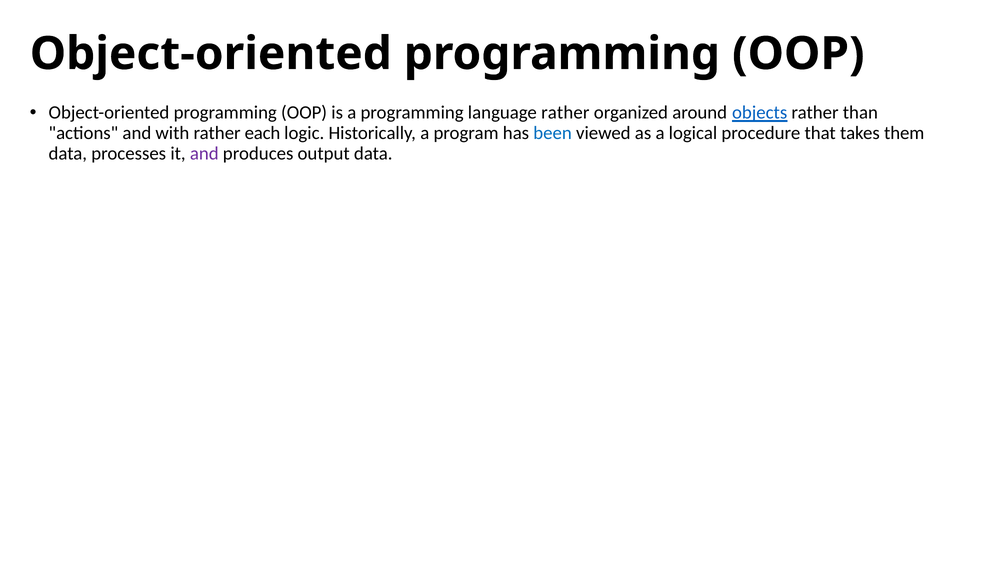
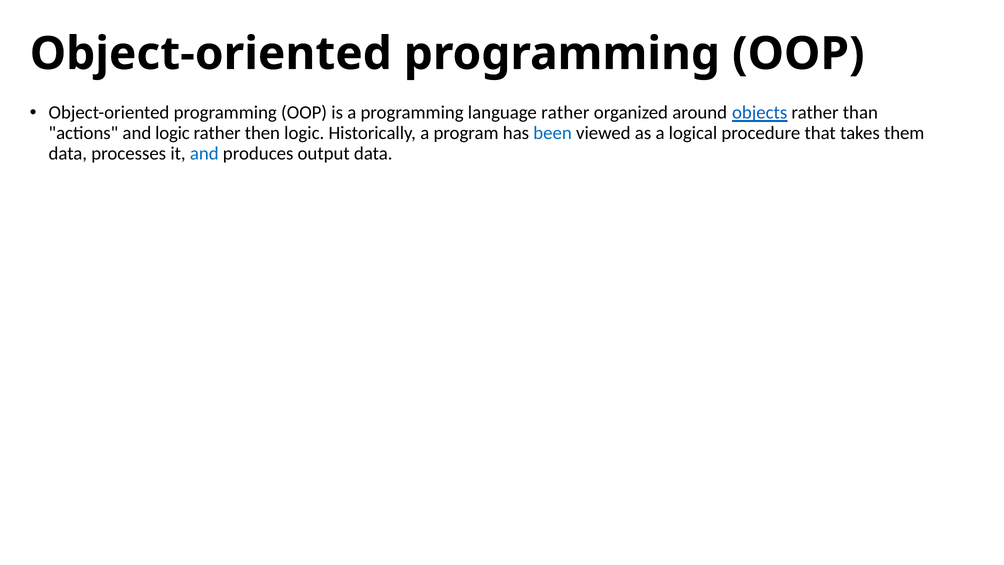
and with: with -> logic
each: each -> then
and at (204, 153) colour: purple -> blue
